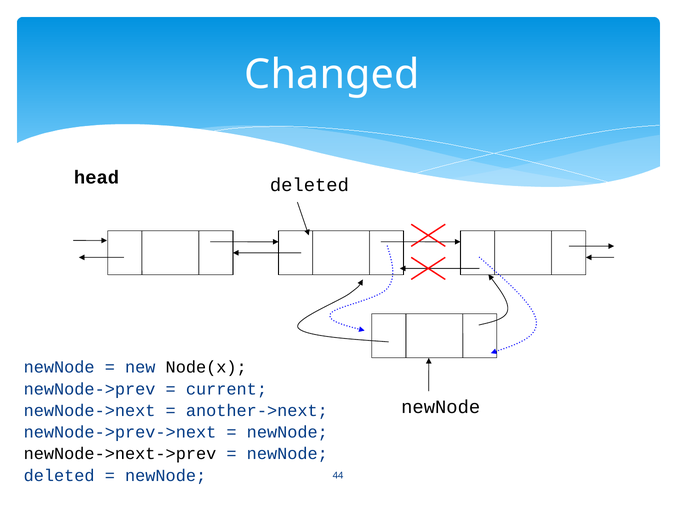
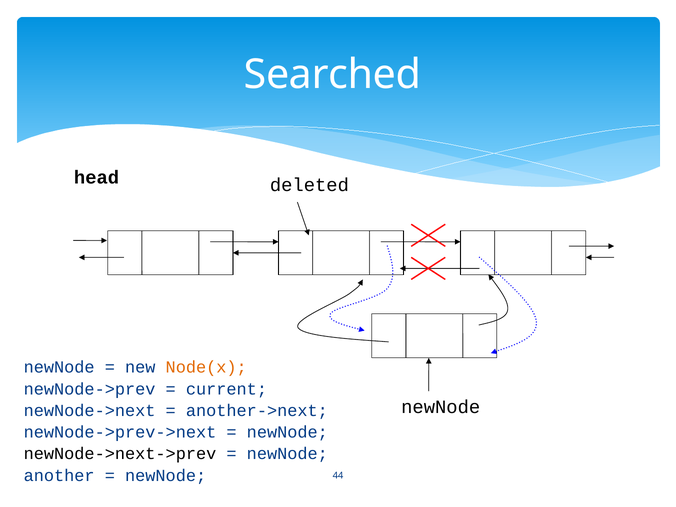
Changed: Changed -> Searched
Node(x colour: black -> orange
deleted at (59, 476): deleted -> another
